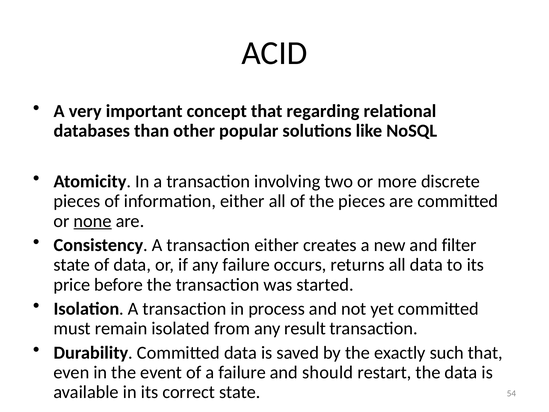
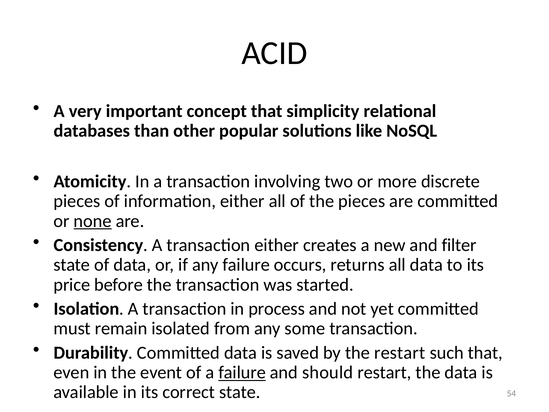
regarding: regarding -> simplicity
result: result -> some
the exactly: exactly -> restart
failure at (242, 372) underline: none -> present
